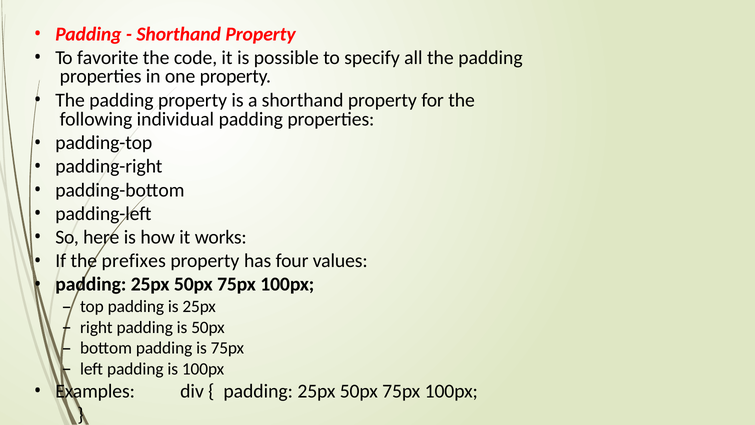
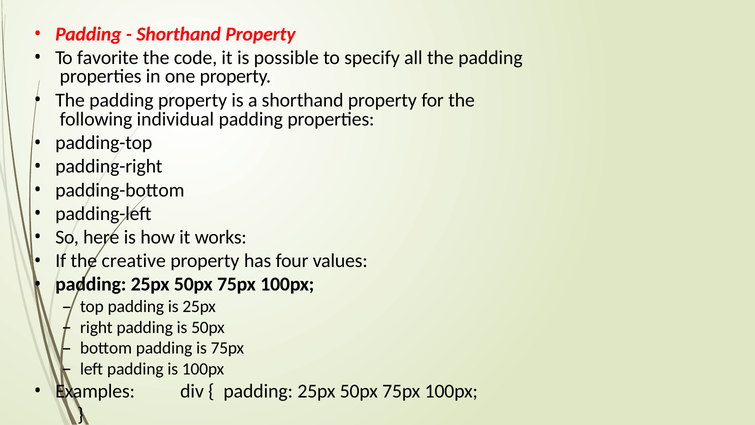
prefixes: prefixes -> creative
